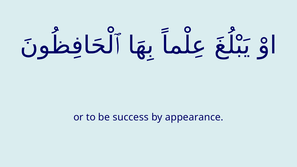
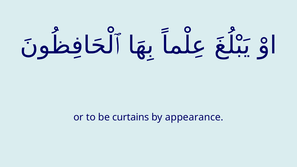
success: success -> curtains
